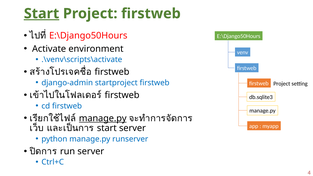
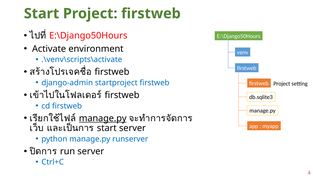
Start at (42, 14) underline: present -> none
